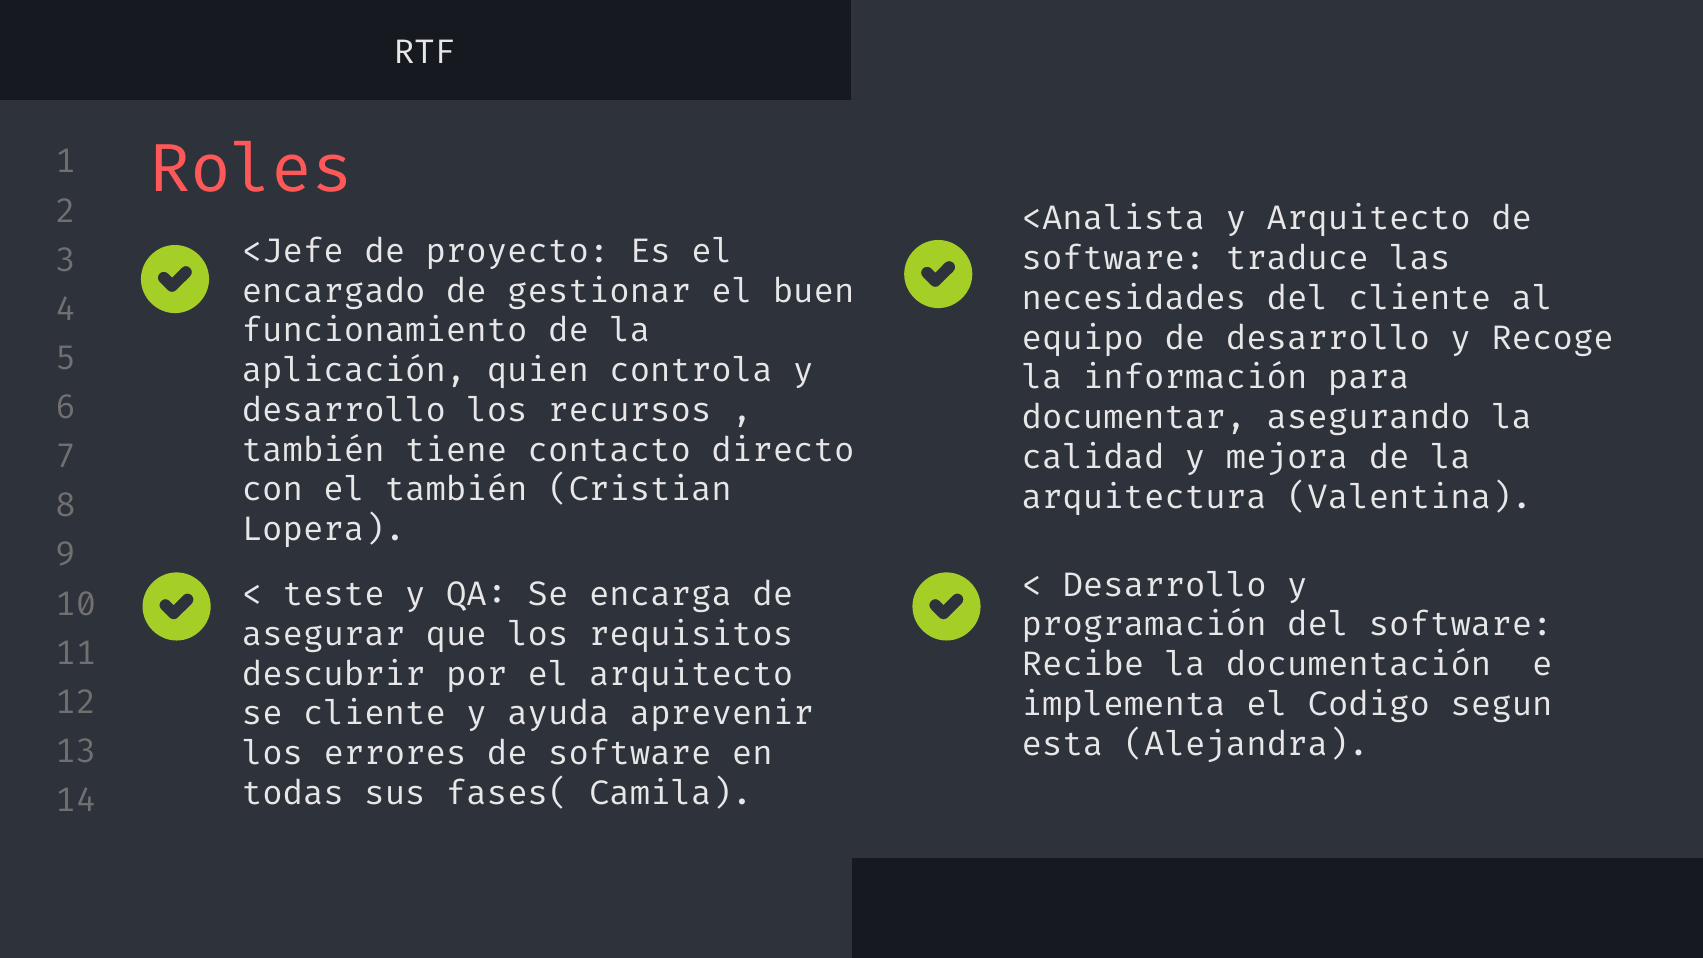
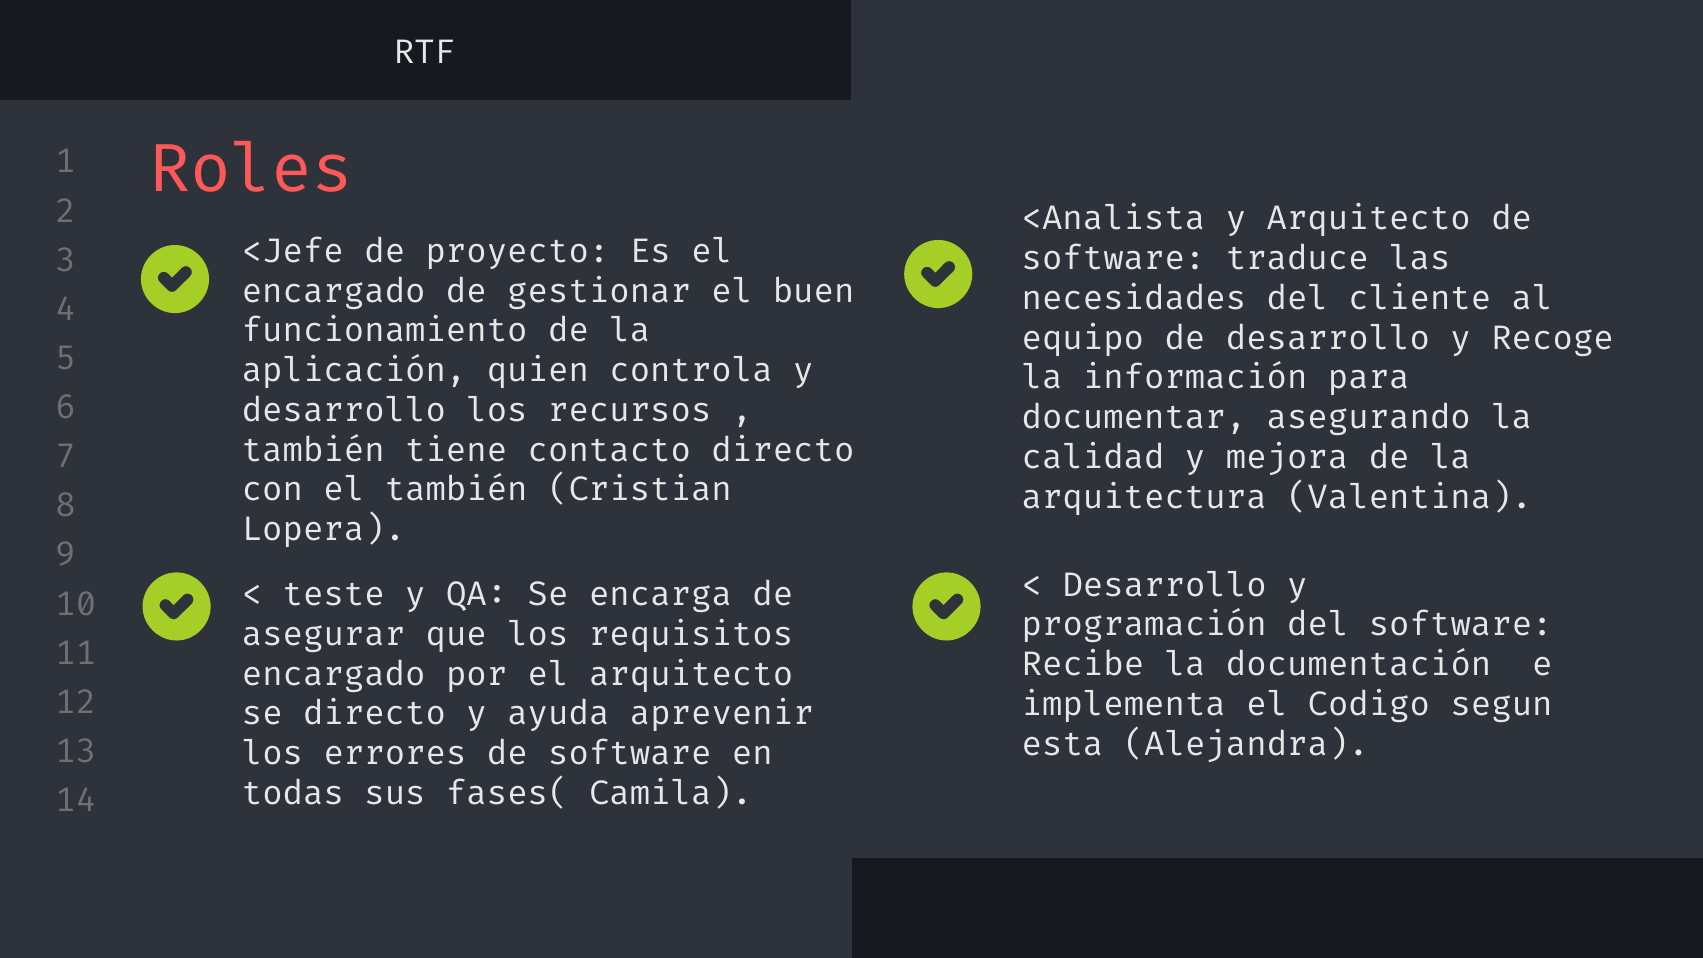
descubrir at (334, 674): descubrir -> encargado
se cliente: cliente -> directo
